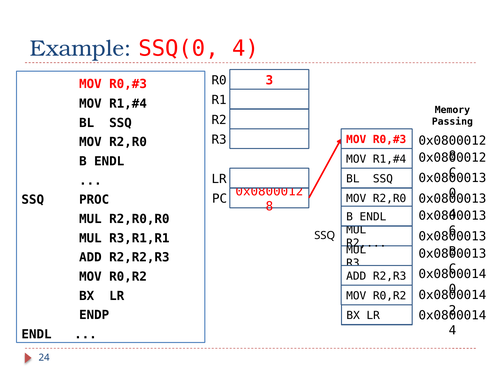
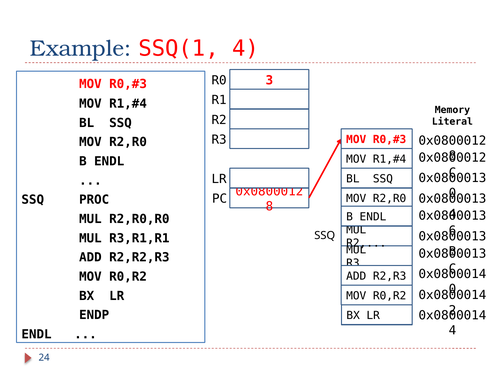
SSQ(0: SSQ(0 -> SSQ(1
Passing: Passing -> Literal
